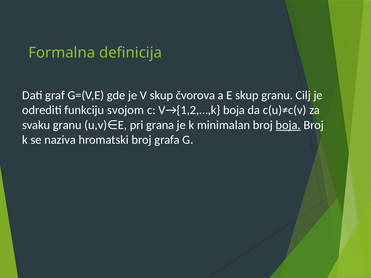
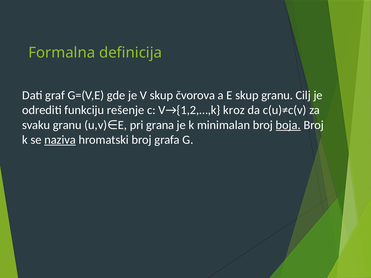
svojom: svojom -> rešenje
V→{1,2,…,k boja: boja -> kroz
naziva underline: none -> present
